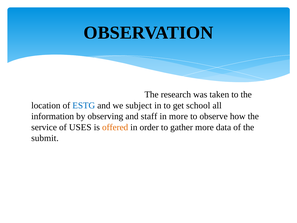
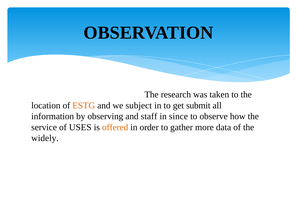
ESTG colour: blue -> orange
school: school -> submit
in more: more -> since
submit: submit -> widely
